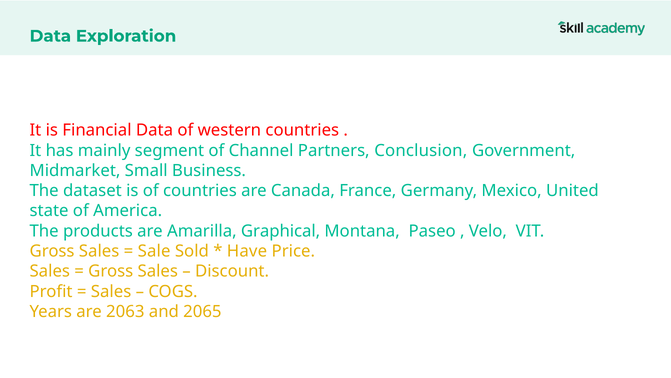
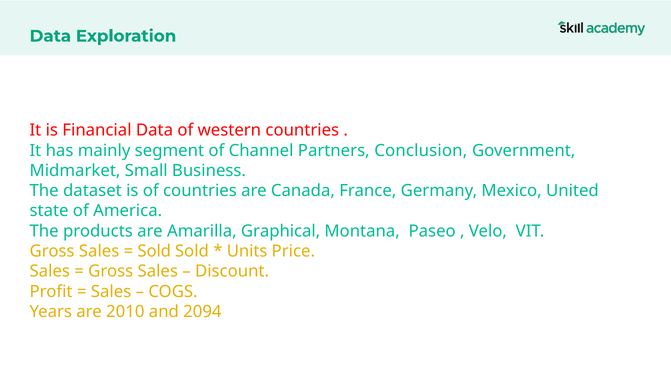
Sale at (154, 251): Sale -> Sold
Have: Have -> Units
2063: 2063 -> 2010
2065: 2065 -> 2094
